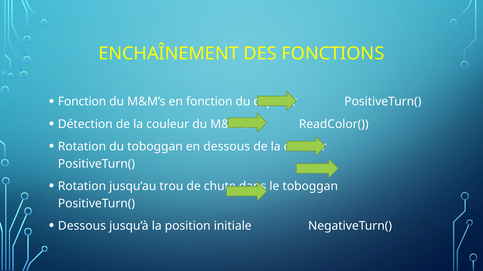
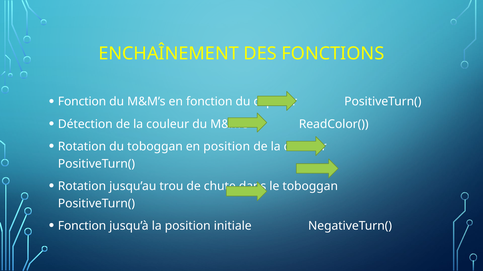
en dessous: dessous -> position
Dessous at (82, 226): Dessous -> Fonction
